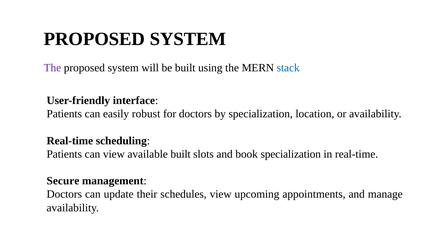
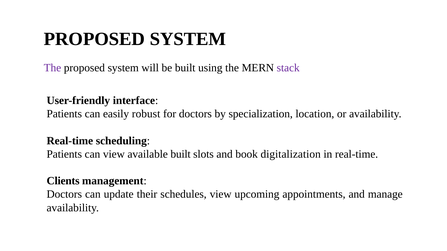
stack colour: blue -> purple
book specialization: specialization -> digitalization
Secure: Secure -> Clients
